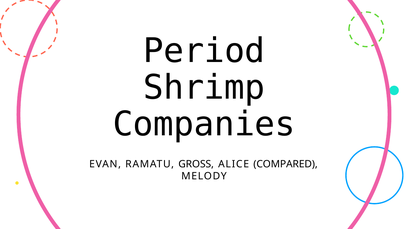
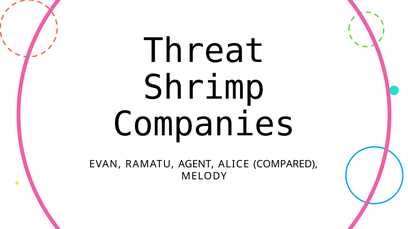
Period: Period -> Threat
GROSS: GROSS -> AGENT
